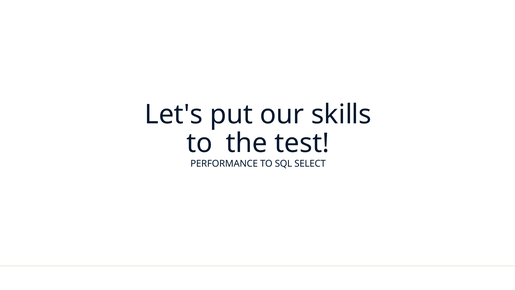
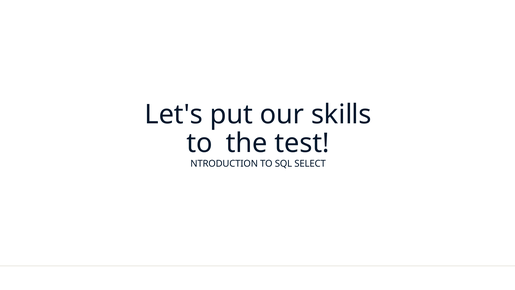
PERFORMANCE: PERFORMANCE -> NTRODUCTION
